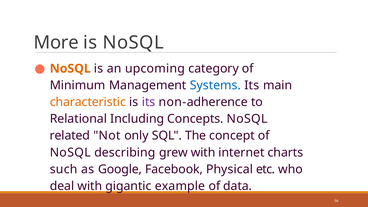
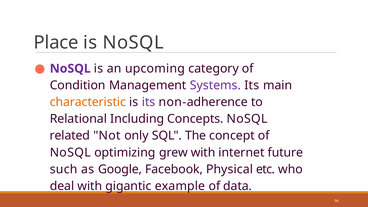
More: More -> Place
NoSQL at (70, 69) colour: orange -> purple
Minimum: Minimum -> Condition
Systems colour: blue -> purple
describing: describing -> optimizing
charts: charts -> future
